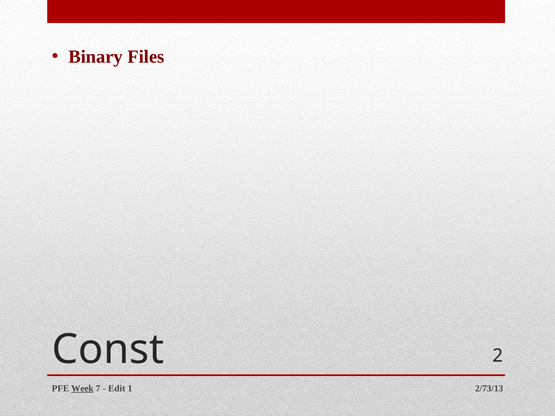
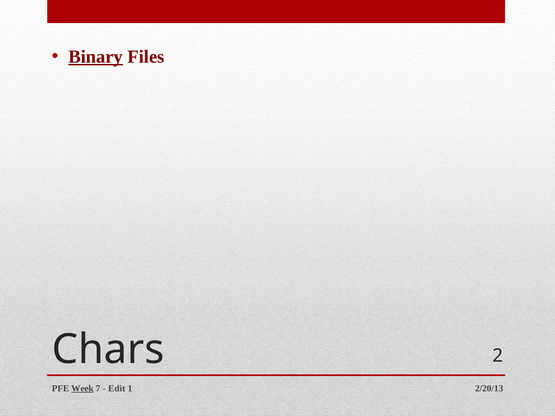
Binary underline: none -> present
Const: Const -> Chars
2/73/13: 2/73/13 -> 2/20/13
